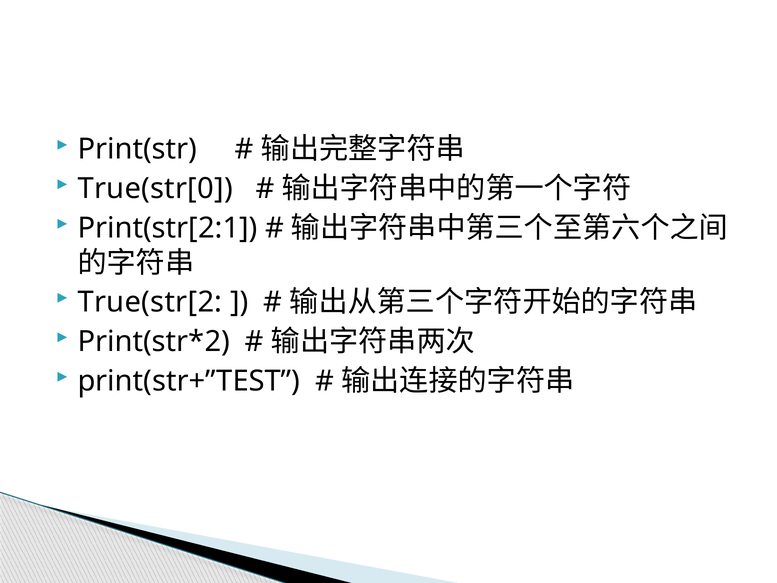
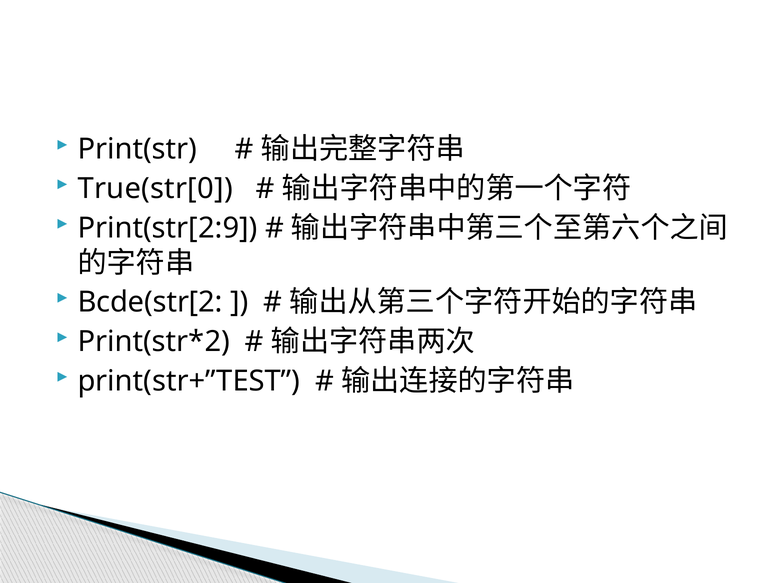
Print(str[2:1: Print(str[2:1 -> Print(str[2:9
True(str[2: True(str[2 -> Bcde(str[2
